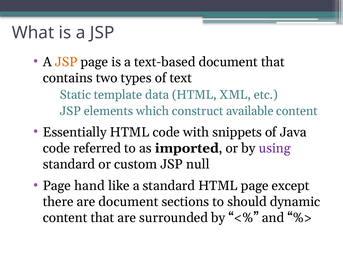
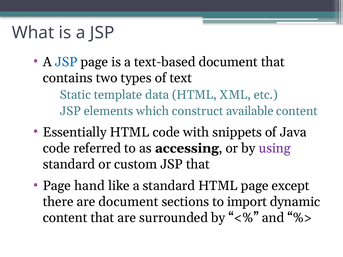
JSP at (66, 62) colour: orange -> blue
imported: imported -> accessing
JSP null: null -> that
should: should -> import
